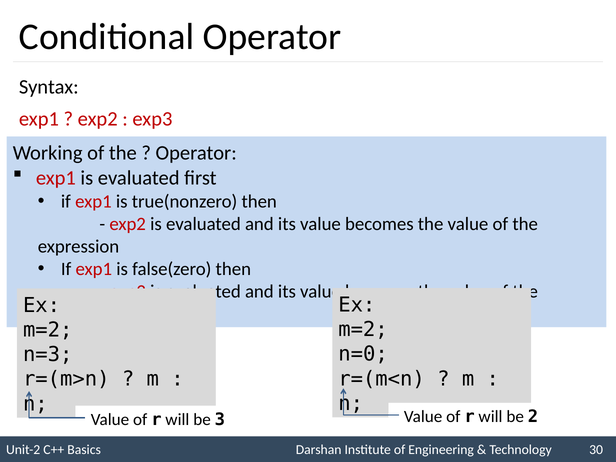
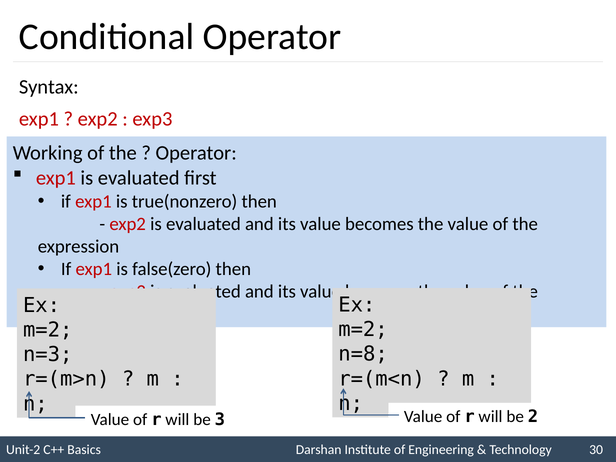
n=0: n=0 -> n=8
